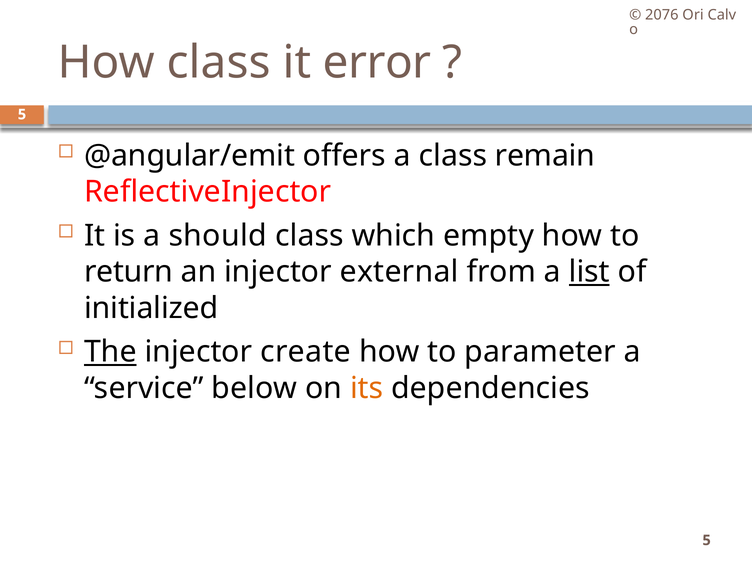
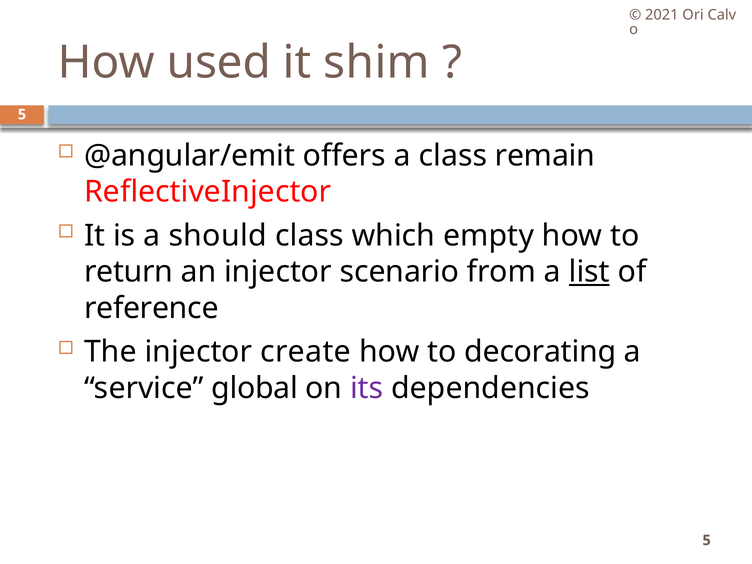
2076: 2076 -> 2021
How class: class -> used
error: error -> shim
external: external -> scenario
initialized: initialized -> reference
The underline: present -> none
parameter: parameter -> decorating
below: below -> global
its colour: orange -> purple
